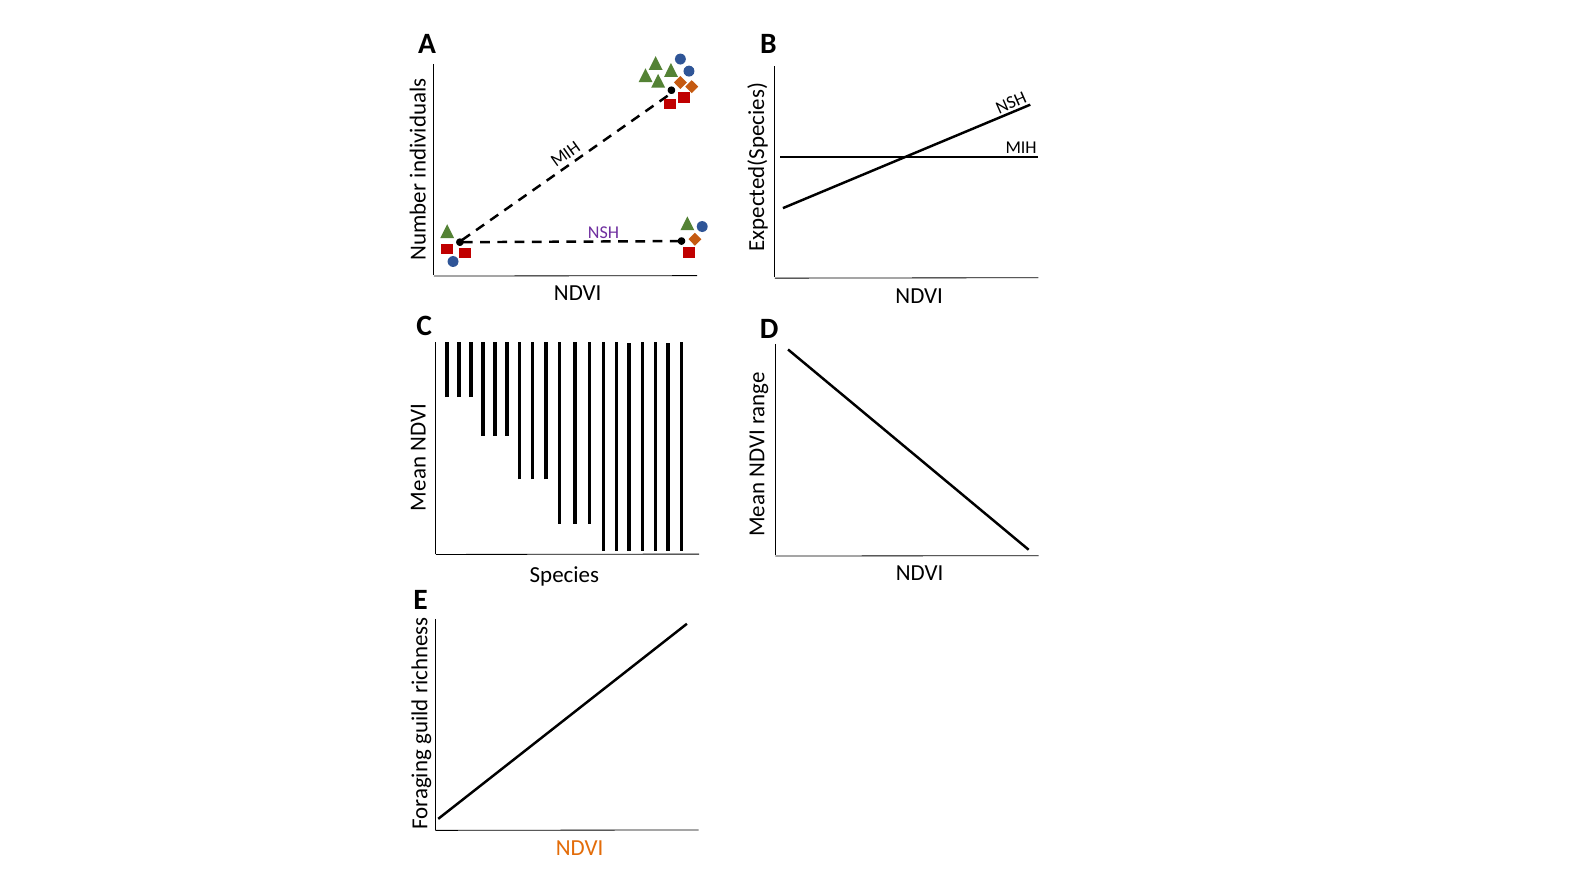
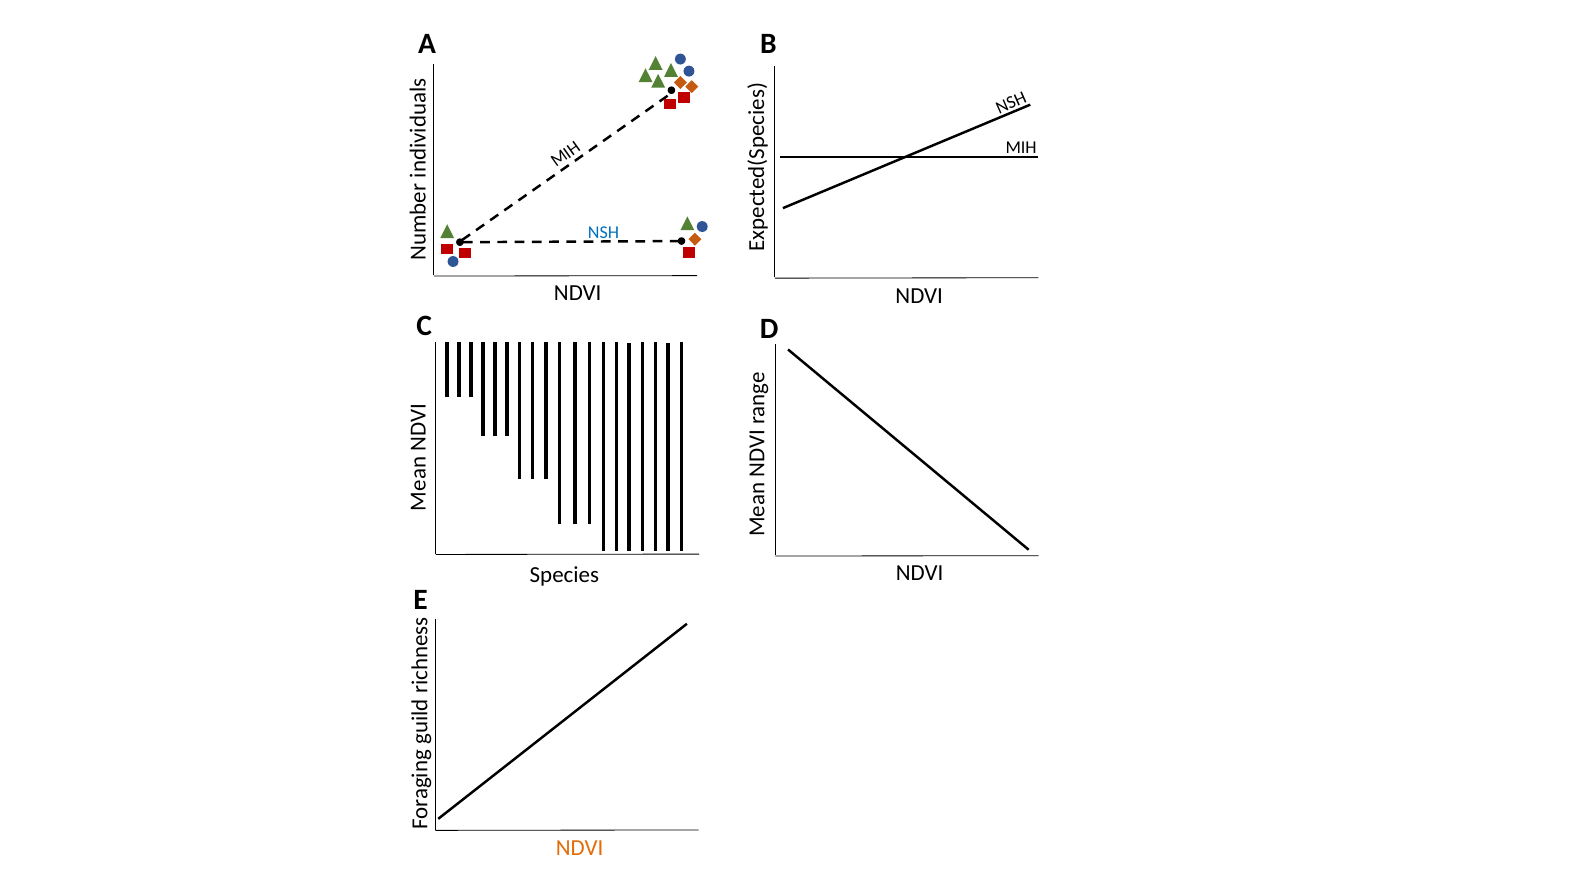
NSH colour: purple -> blue
